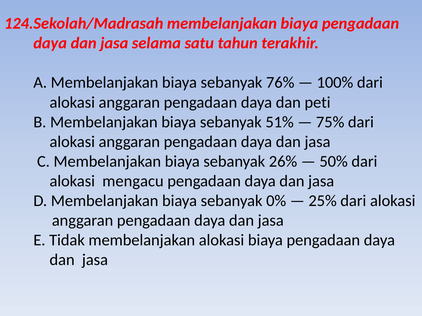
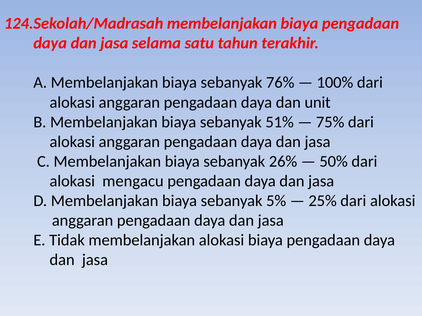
peti: peti -> unit
0%: 0% -> 5%
